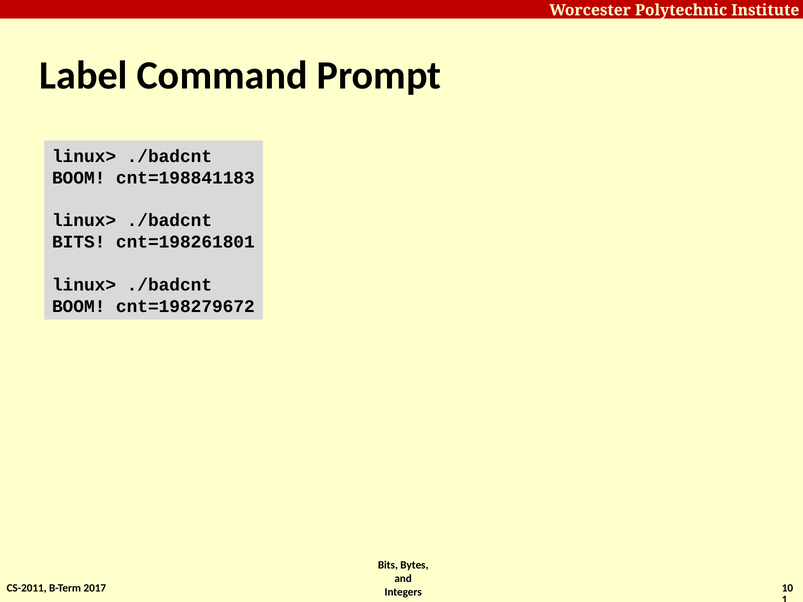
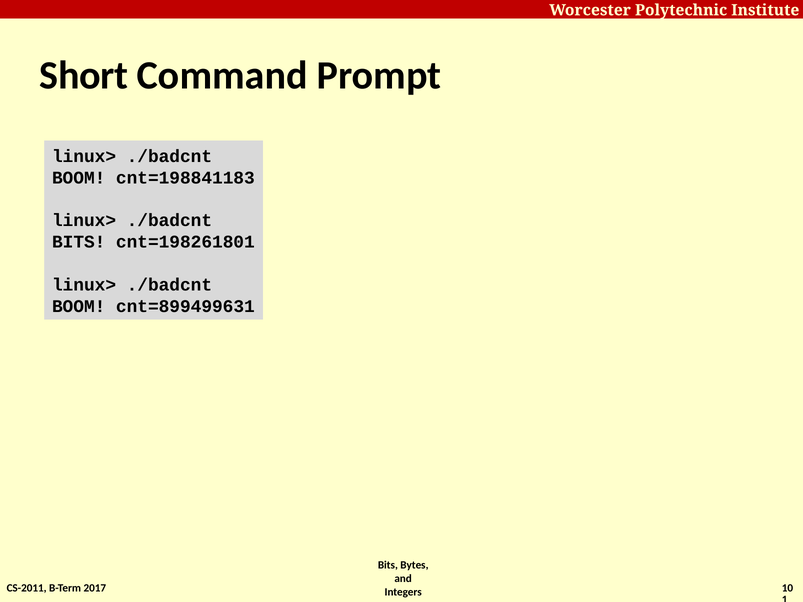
Label: Label -> Short
cnt=198279672: cnt=198279672 -> cnt=899499631
